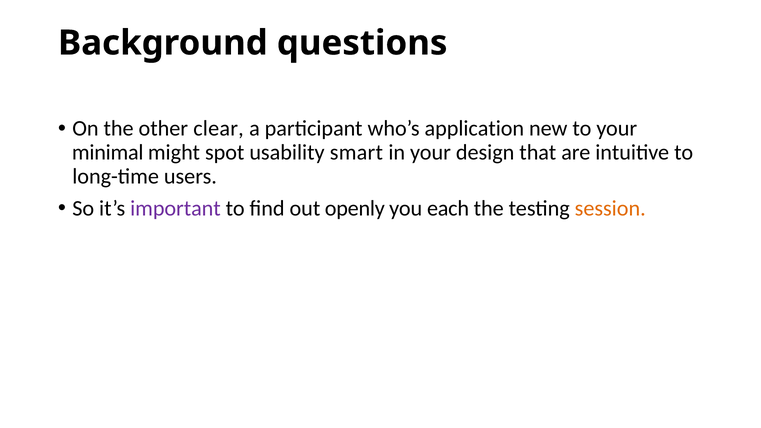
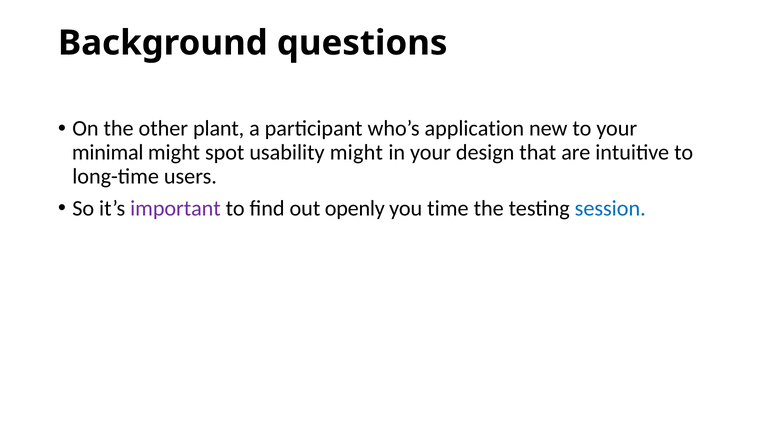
clear: clear -> plant
usability smart: smart -> might
each: each -> time
session colour: orange -> blue
